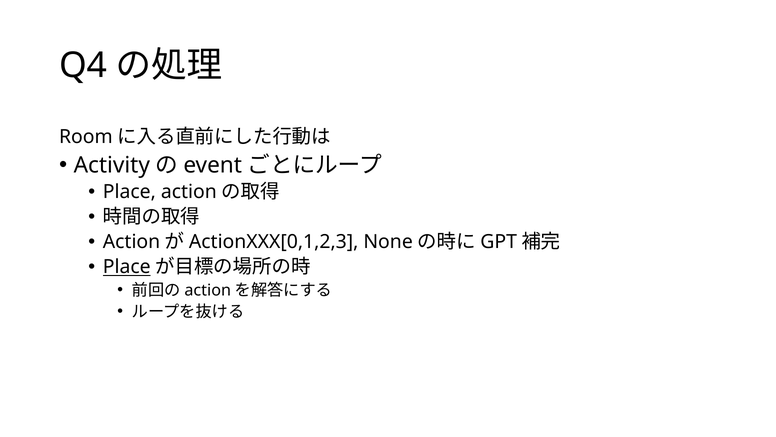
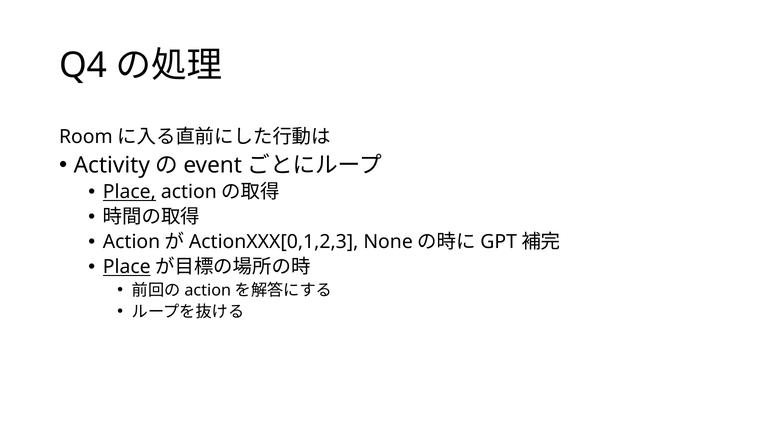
Place at (129, 192) underline: none -> present
